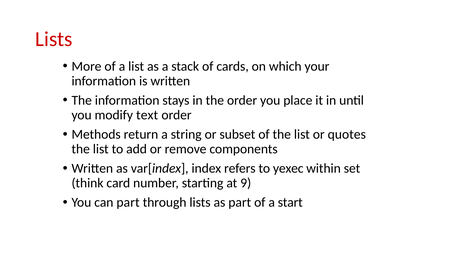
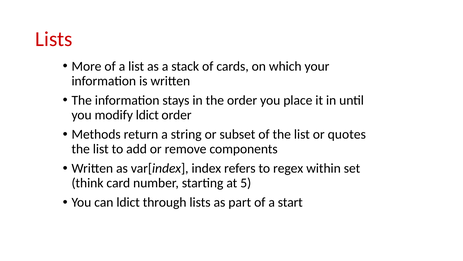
modify text: text -> ldict
yexec: yexec -> regex
9: 9 -> 5
can part: part -> ldict
